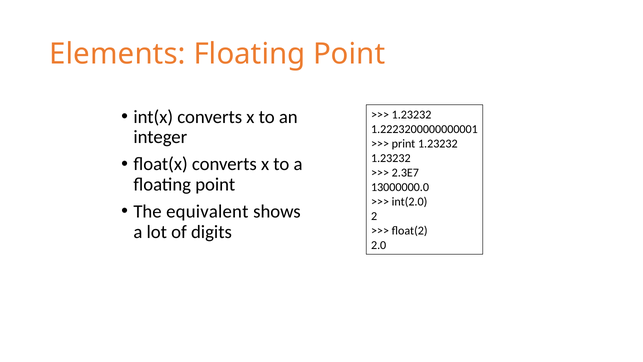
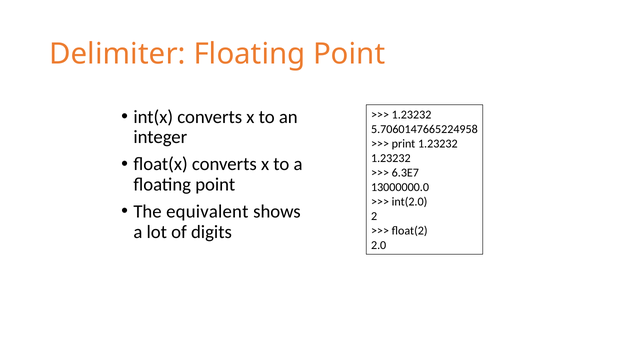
Elements: Elements -> Delimiter
1.2223200000000001: 1.2223200000000001 -> 5.7060147665224958
2.3E7: 2.3E7 -> 6.3E7
